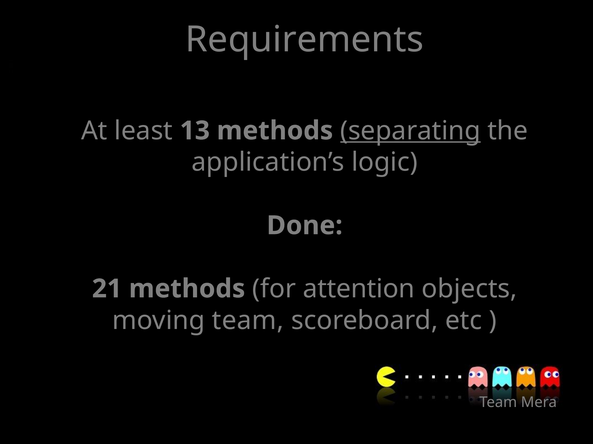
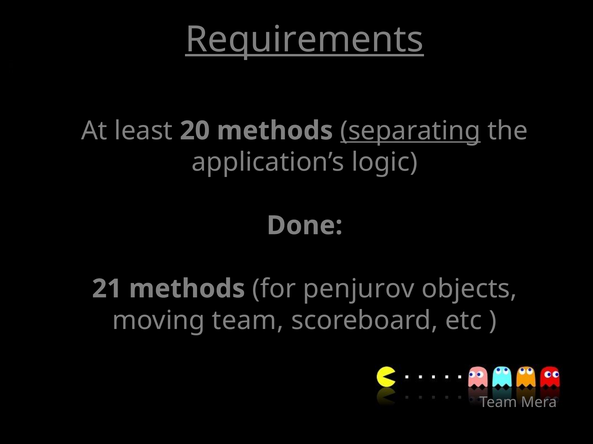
Requirements underline: none -> present
13: 13 -> 20
attention: attention -> penjurov
